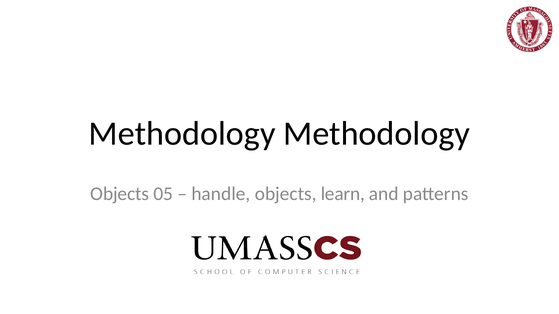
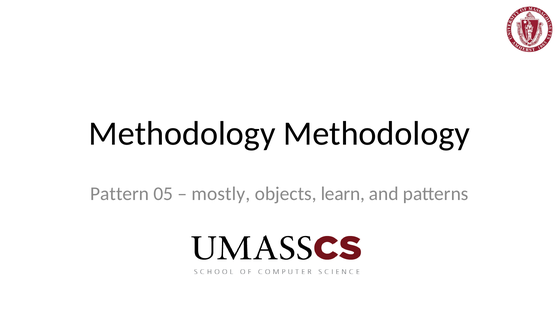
Objects at (120, 194): Objects -> Pattern
handle: handle -> mostly
